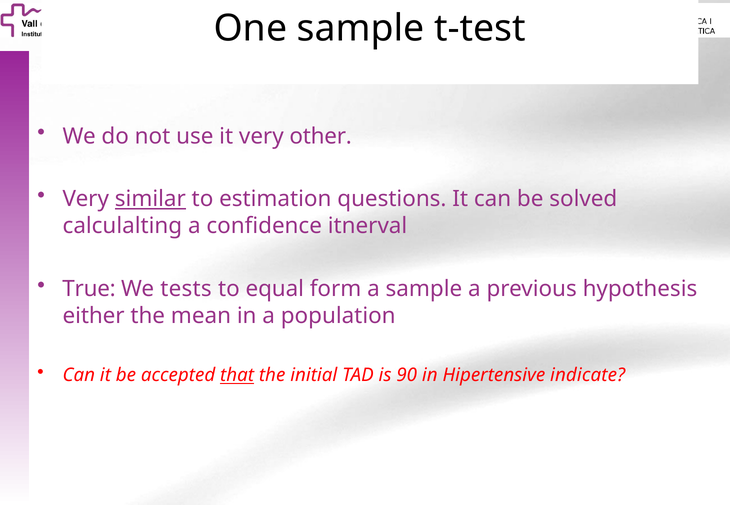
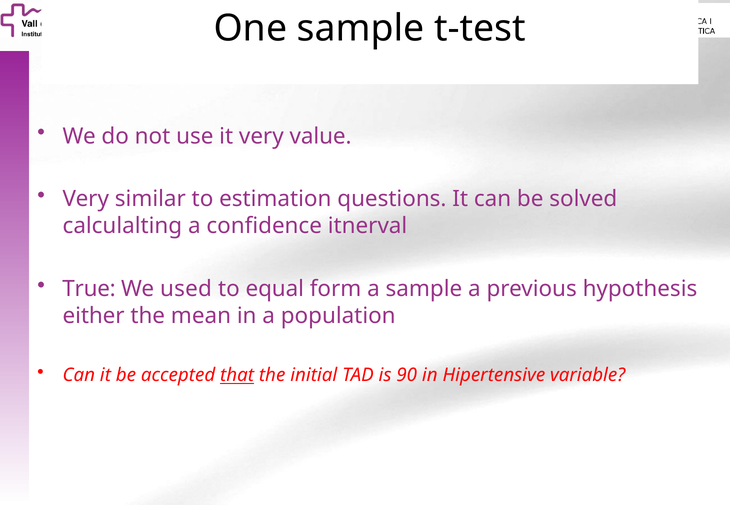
other: other -> value
similar underline: present -> none
tests: tests -> used
indicate: indicate -> variable
